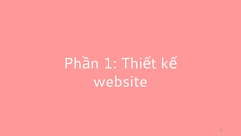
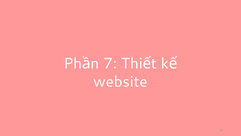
1: 1 -> 7
